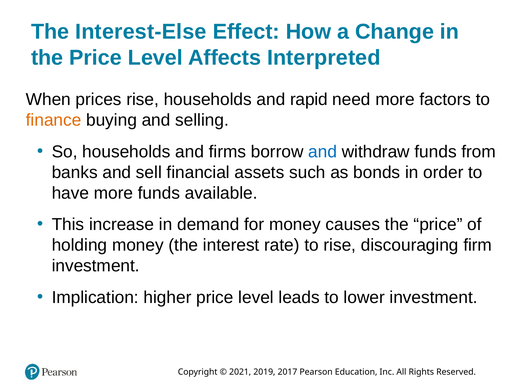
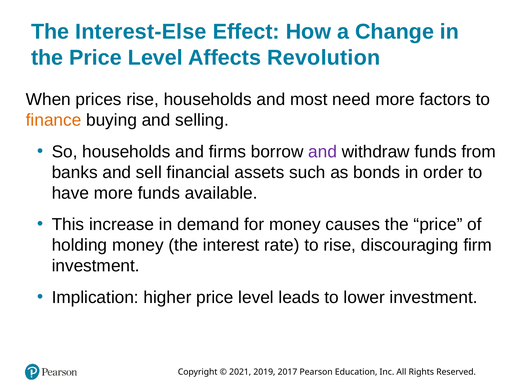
Interpreted: Interpreted -> Revolution
rapid: rapid -> most
and at (323, 152) colour: blue -> purple
